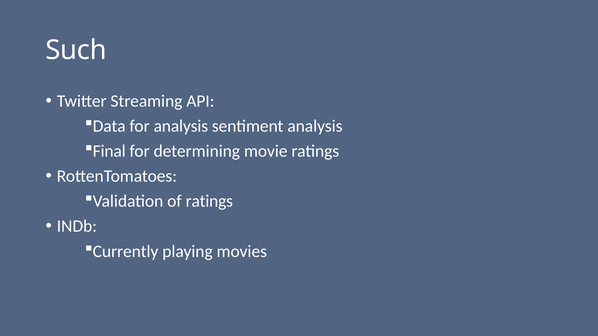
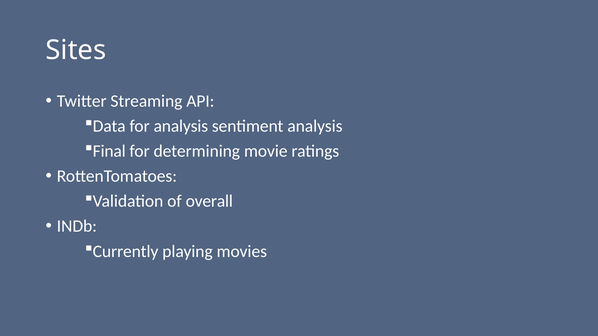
Such: Such -> Sites
of ratings: ratings -> overall
